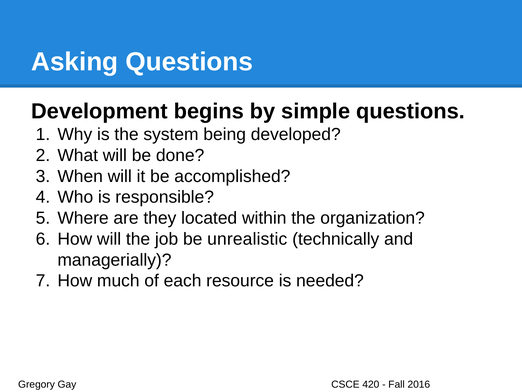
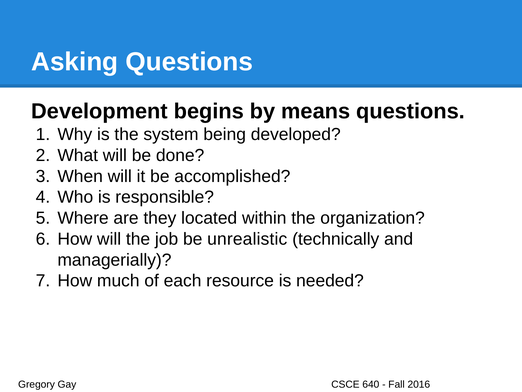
simple: simple -> means
420: 420 -> 640
